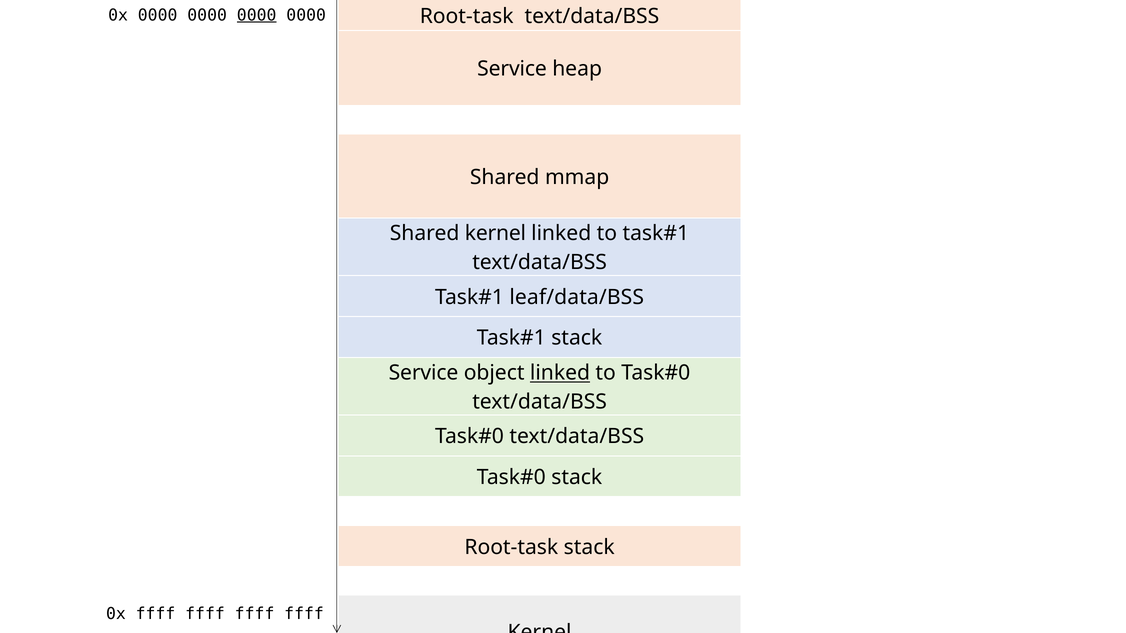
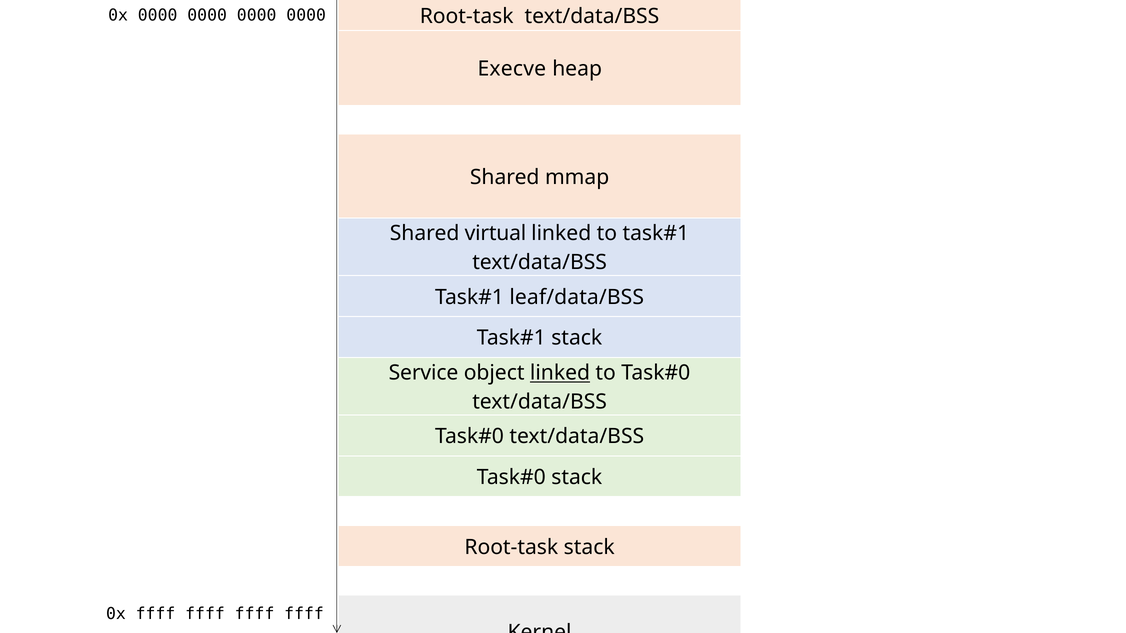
0000 at (257, 15) underline: present -> none
Service at (512, 69): Service -> Execve
Shared kernel: kernel -> virtual
